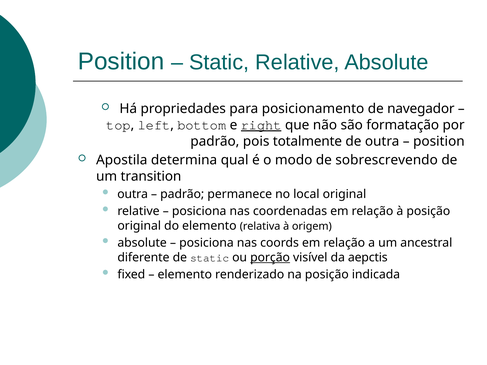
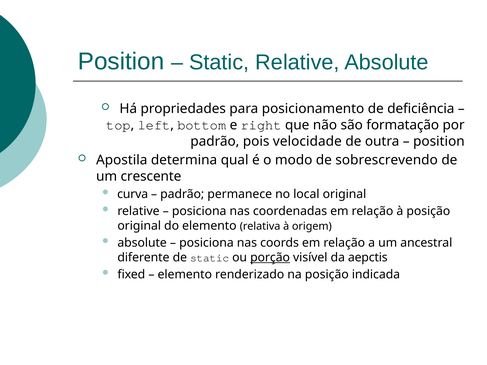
navegador: navegador -> deficiência
right underline: present -> none
totalmente: totalmente -> velocidade
transition: transition -> crescente
outra at (133, 194): outra -> curva
